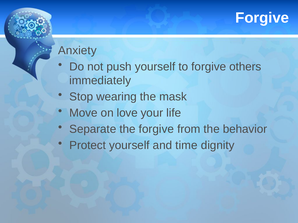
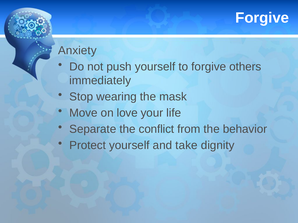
the forgive: forgive -> conflict
time: time -> take
